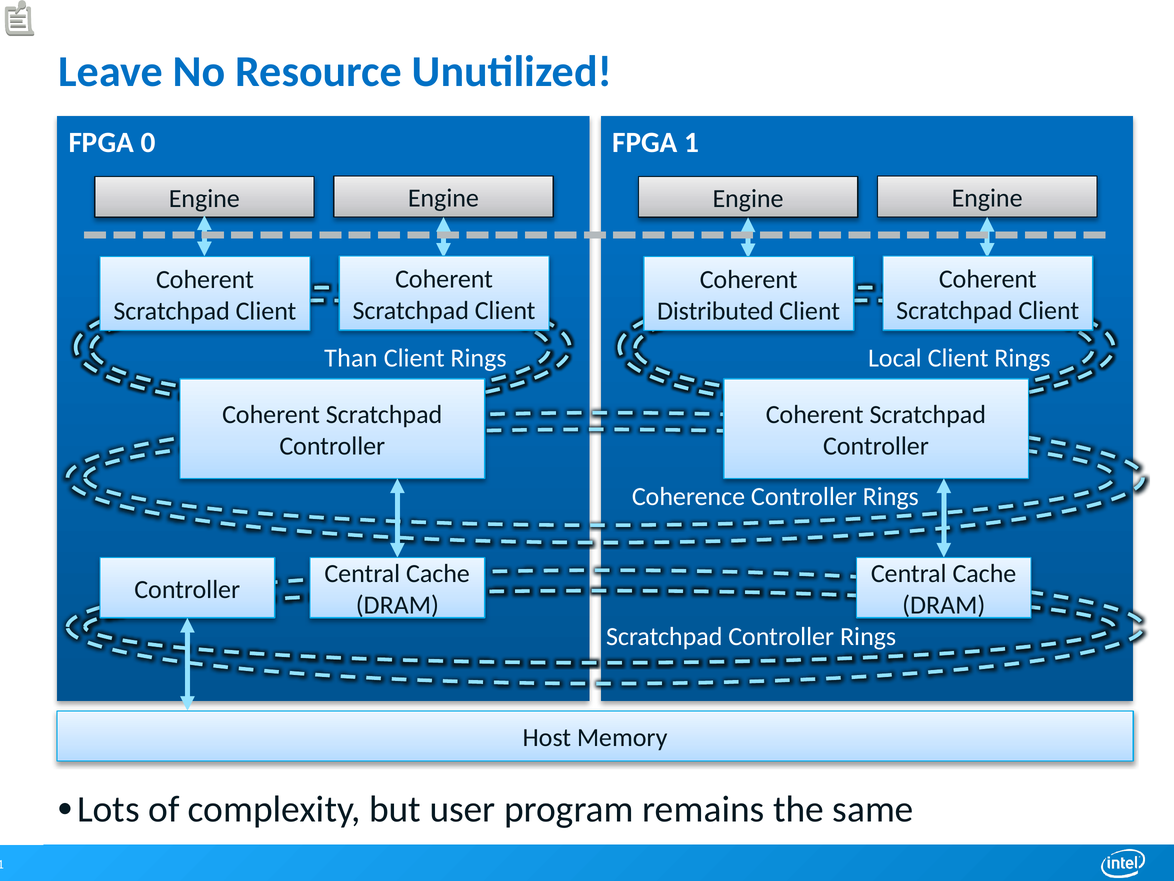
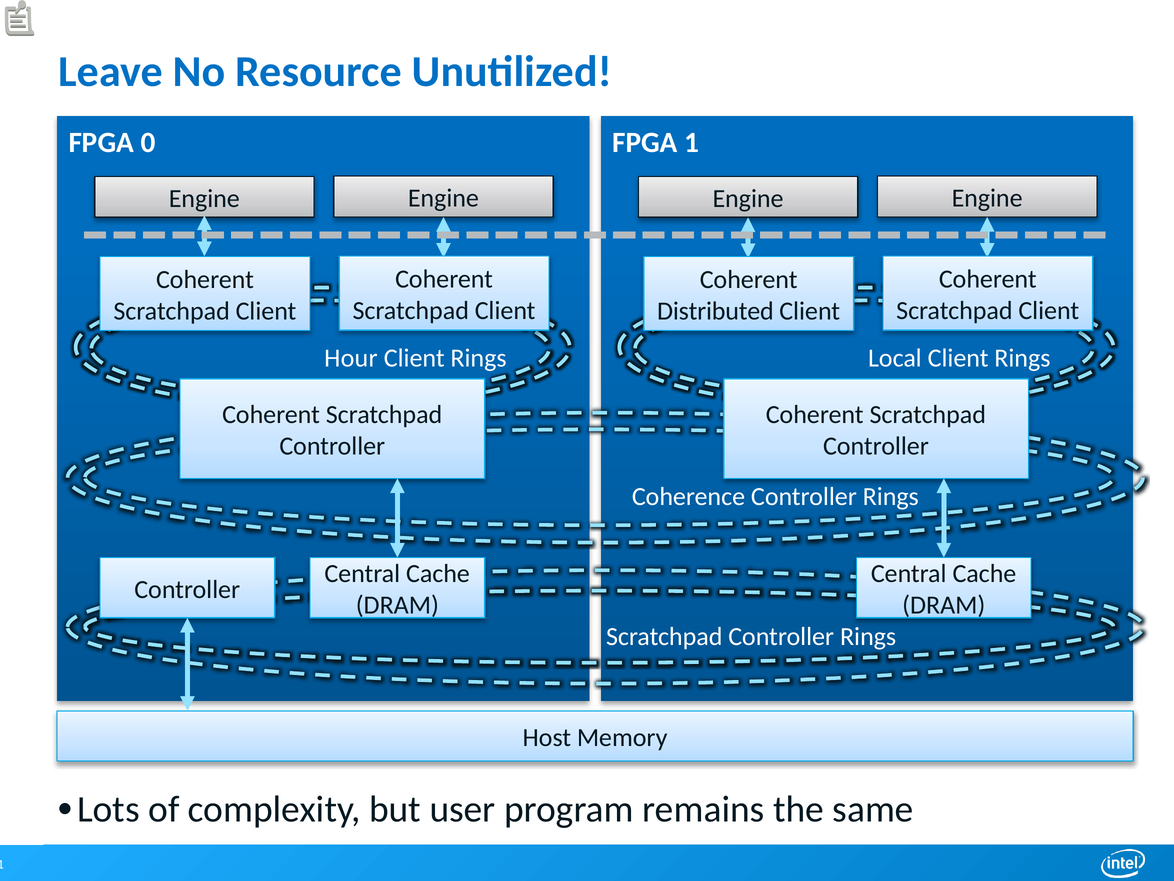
Than: Than -> Hour
